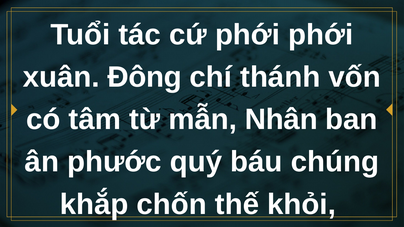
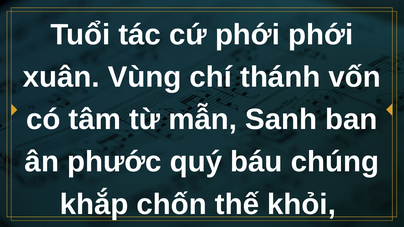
Đông: Đông -> Vùng
Nhân: Nhân -> Sanh
